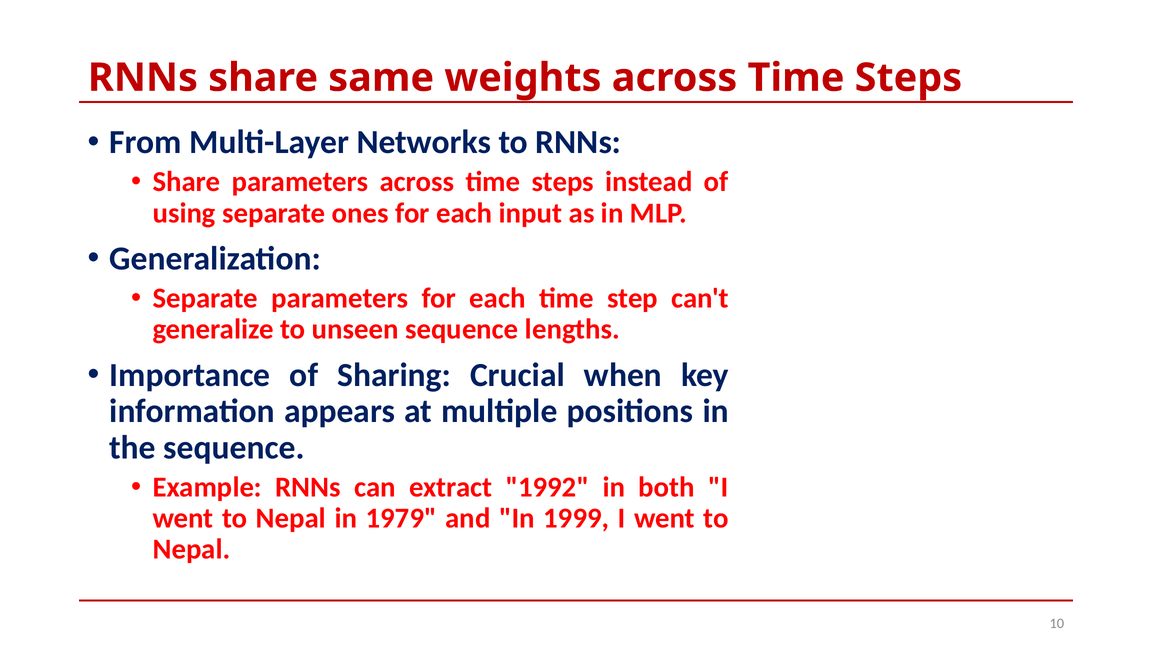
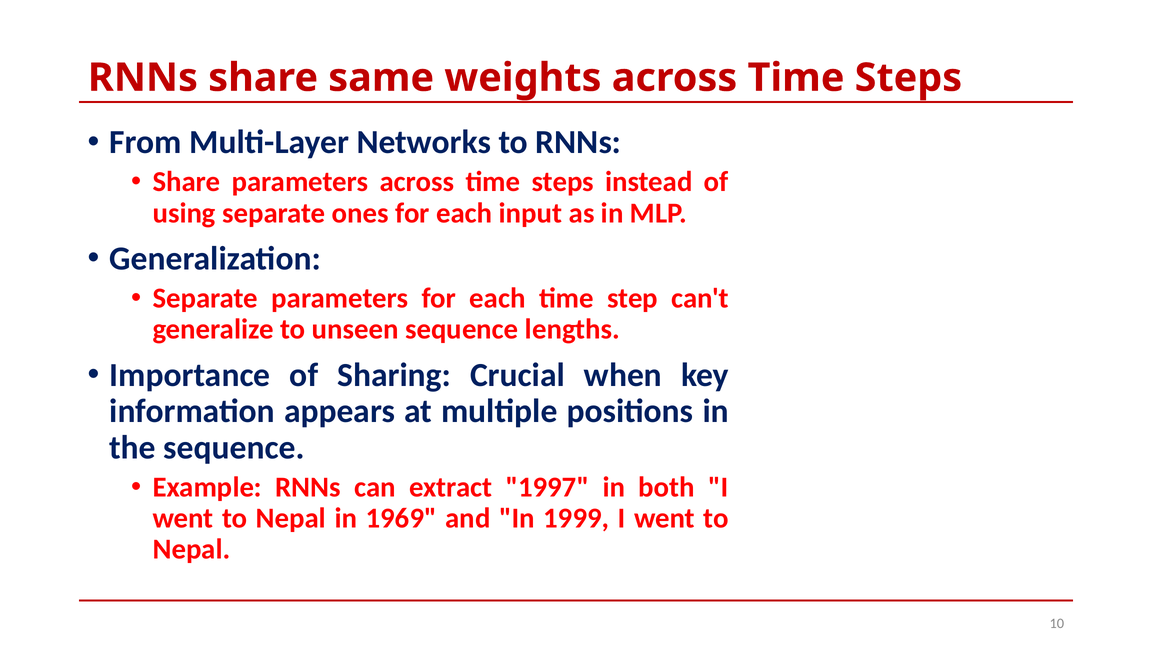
1992: 1992 -> 1997
1979: 1979 -> 1969
